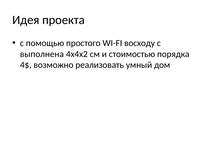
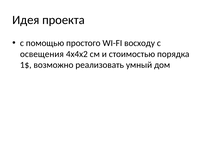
выполнена: выполнена -> освещения
4$: 4$ -> 1$
